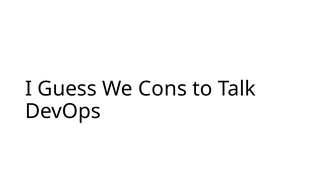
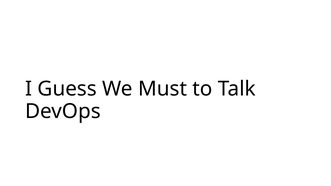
Cons: Cons -> Must
